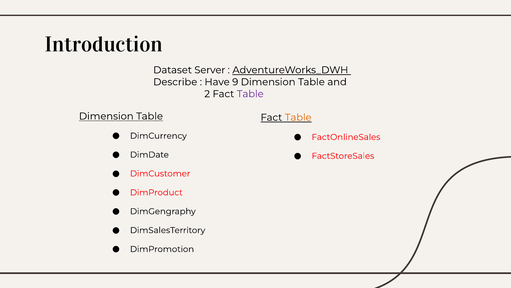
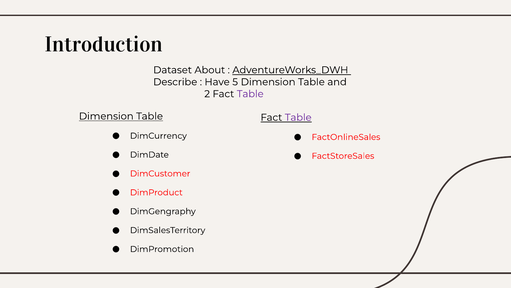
Server: Server -> About
9: 9 -> 5
Table at (298, 117) colour: orange -> purple
